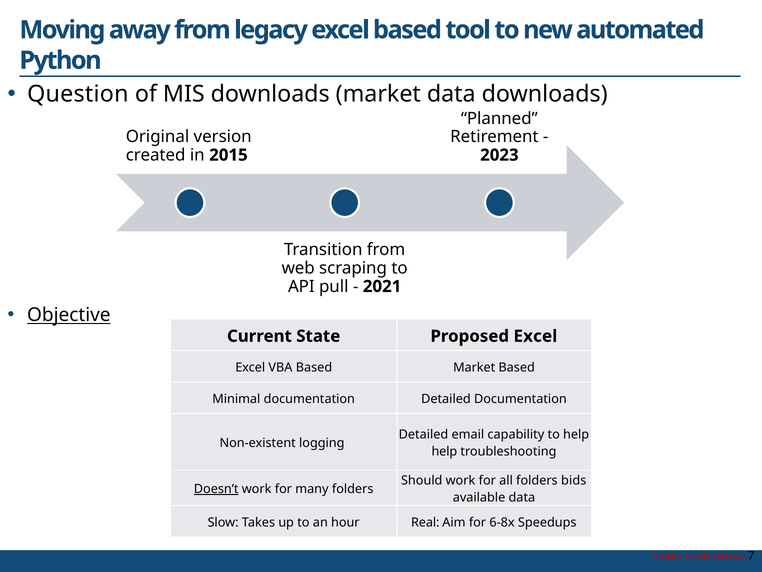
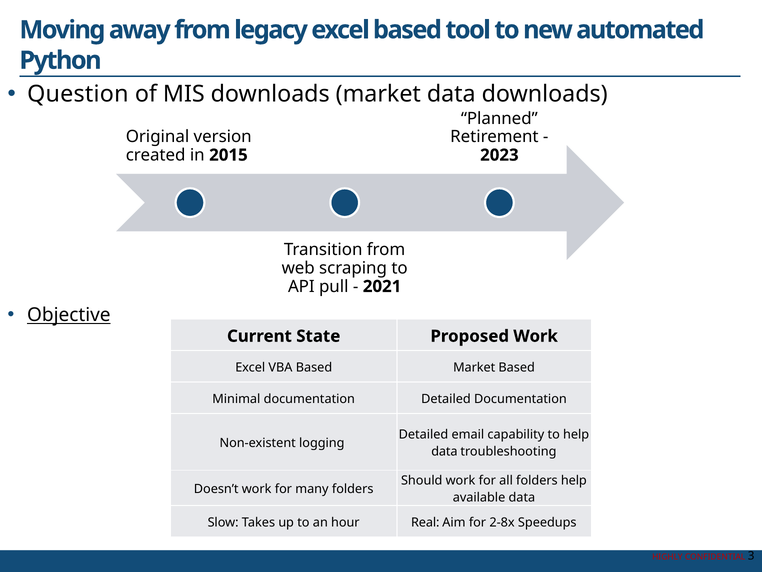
Proposed Excel: Excel -> Work
help at (444, 451): help -> data
folders bids: bids -> help
Doesn’t underline: present -> none
6-8x: 6-8x -> 2-8x
7: 7 -> 3
